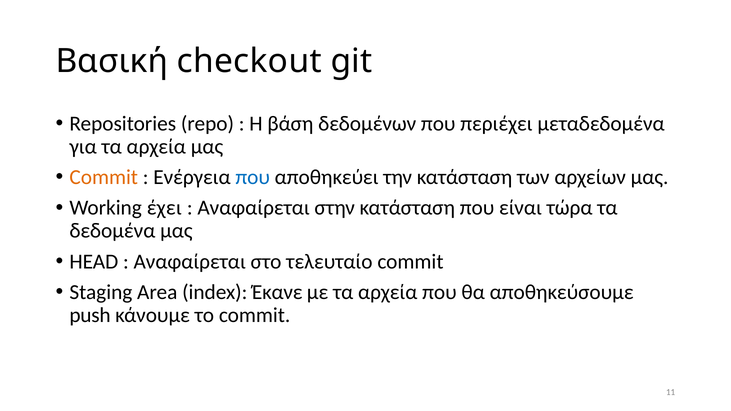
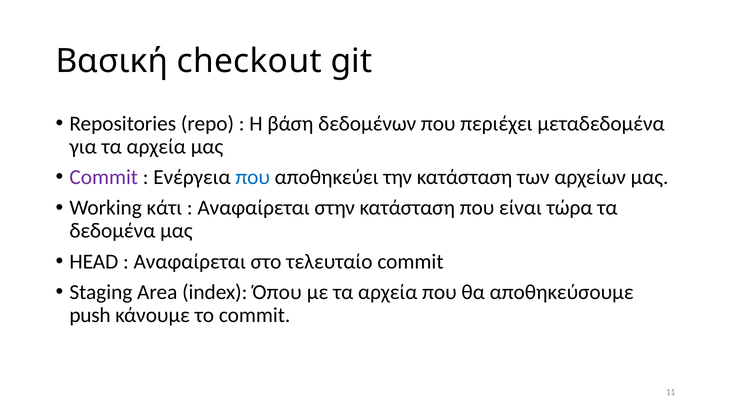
Commit at (104, 177) colour: orange -> purple
έχει: έχει -> κάτι
Έκανε: Έκανε -> Όπου
